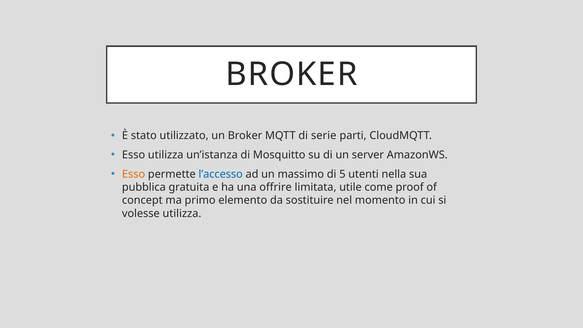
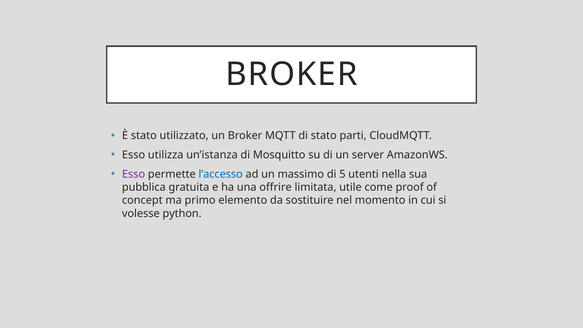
di serie: serie -> stato
Esso at (134, 174) colour: orange -> purple
volesse utilizza: utilizza -> python
